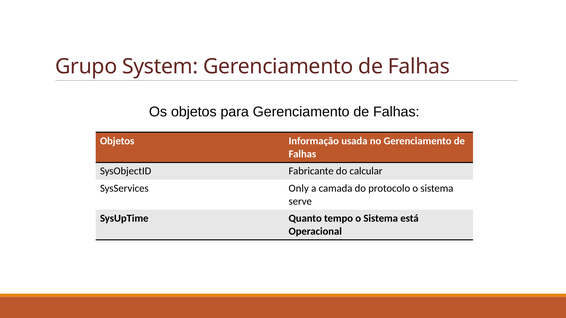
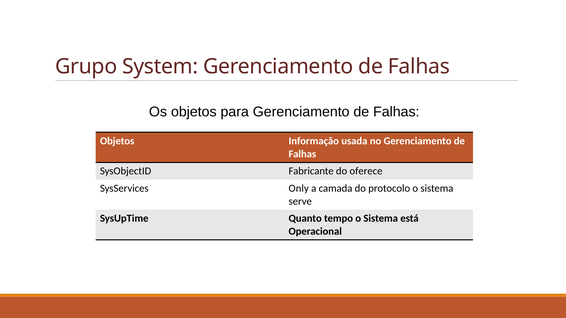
calcular: calcular -> oferece
